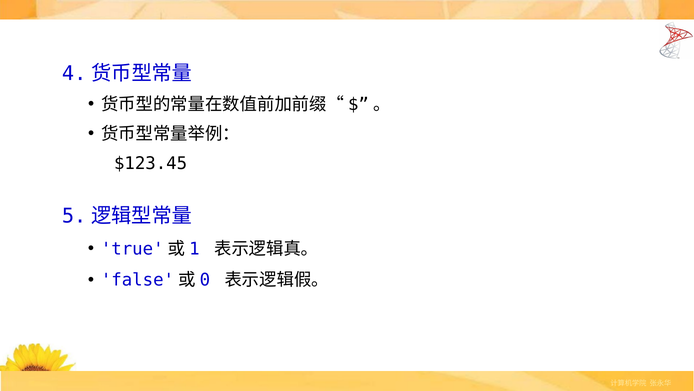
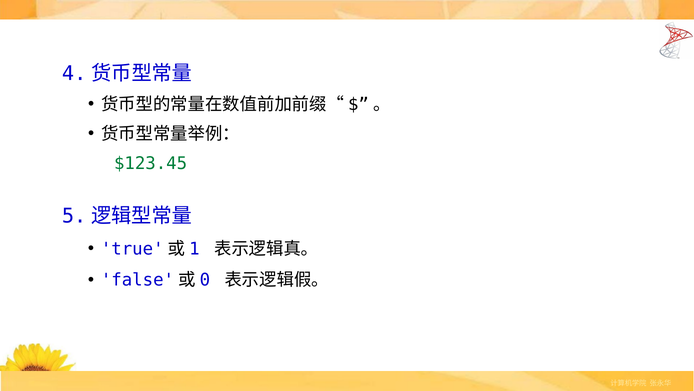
$123.45 colour: black -> green
